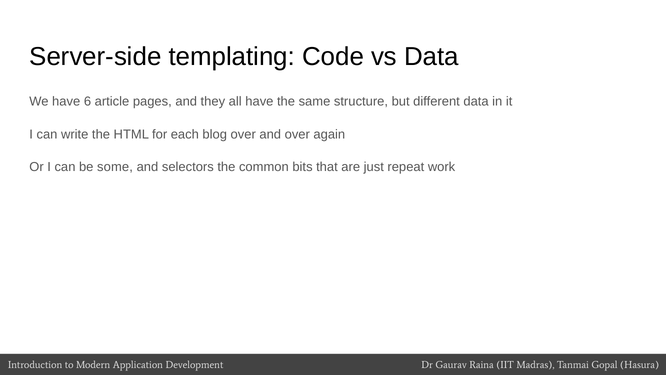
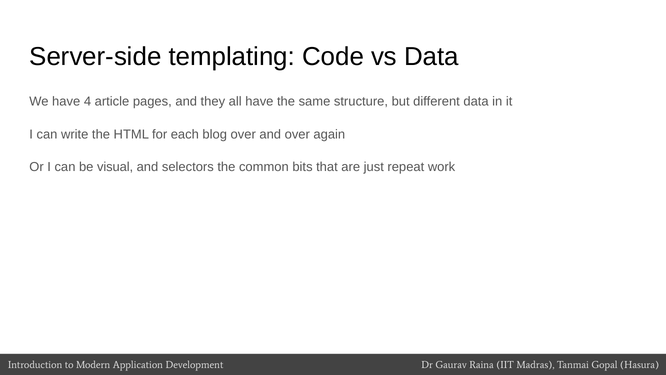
6: 6 -> 4
some: some -> visual
